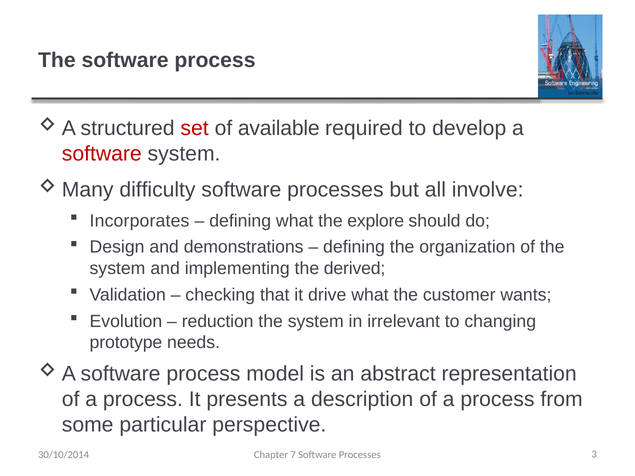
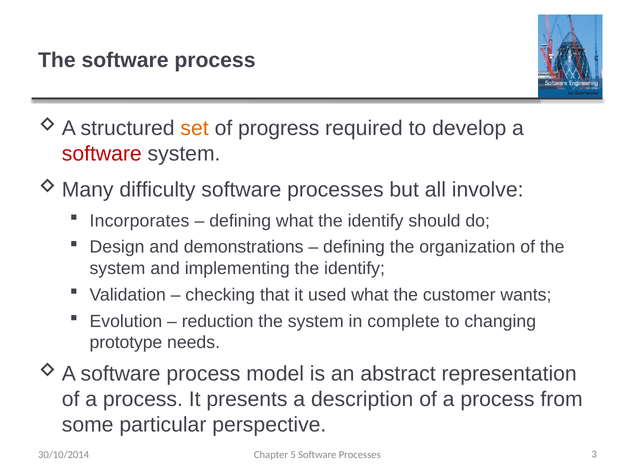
set colour: red -> orange
available: available -> progress
what the explore: explore -> identify
implementing the derived: derived -> identify
drive: drive -> used
irrelevant: irrelevant -> complete
7: 7 -> 5
